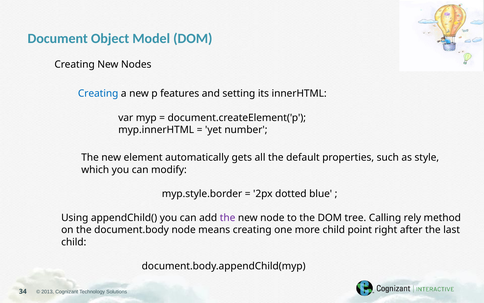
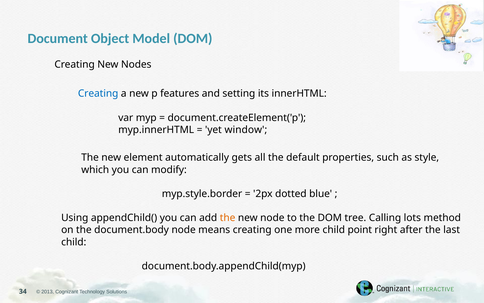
number: number -> window
the at (228, 217) colour: purple -> orange
rely: rely -> lots
